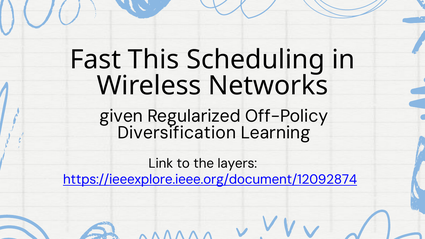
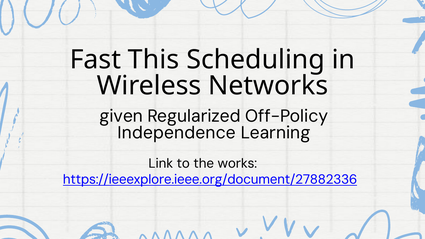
Diversification: Diversification -> Independence
layers: layers -> works
https://ieeexplore.ieee.org/document/12092874: https://ieeexplore.ieee.org/document/12092874 -> https://ieeexplore.ieee.org/document/27882336
